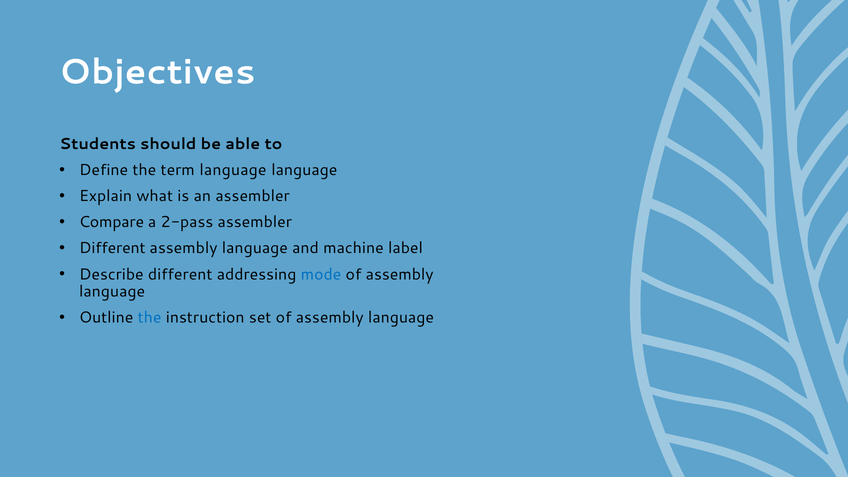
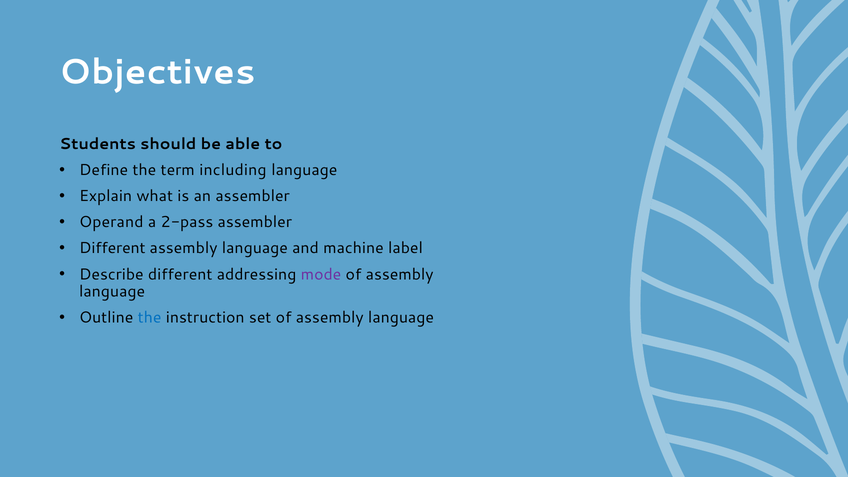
term language: language -> including
Compare: Compare -> Operand
mode colour: blue -> purple
